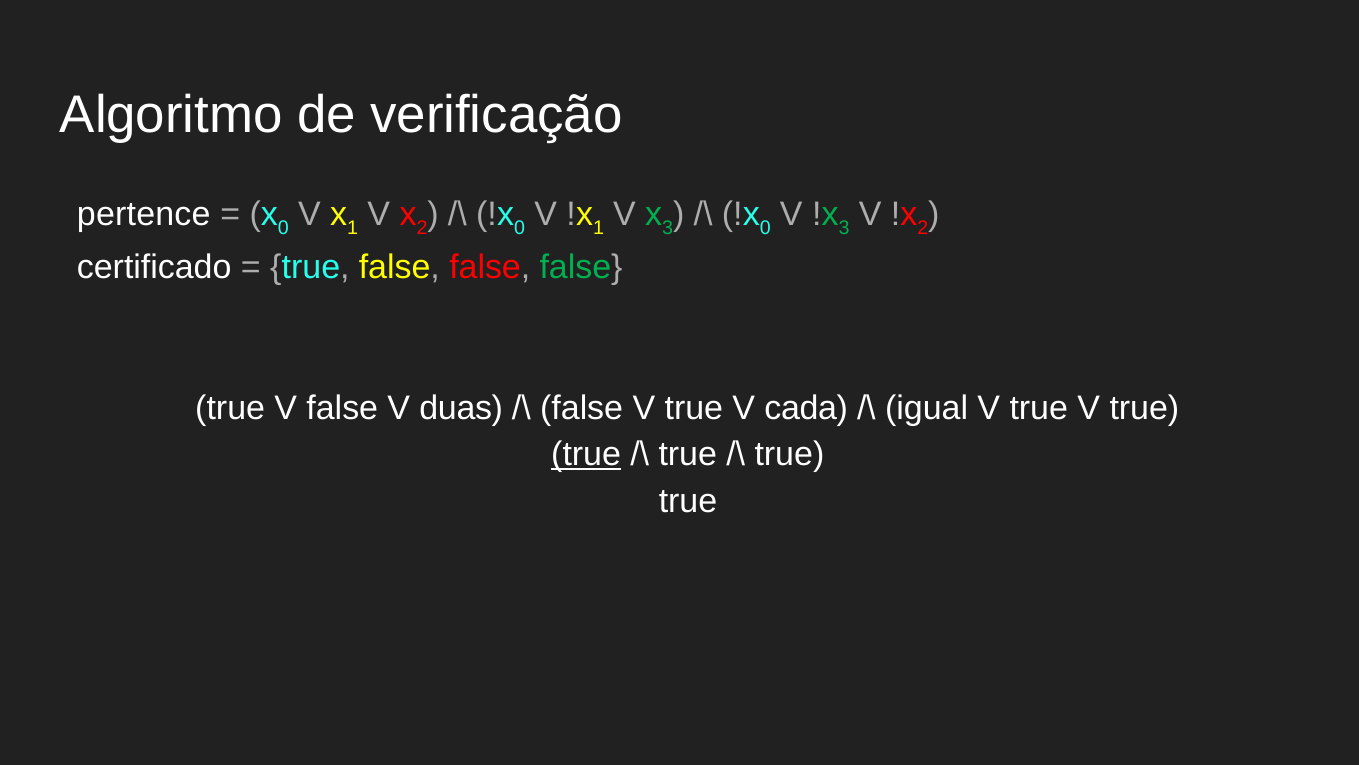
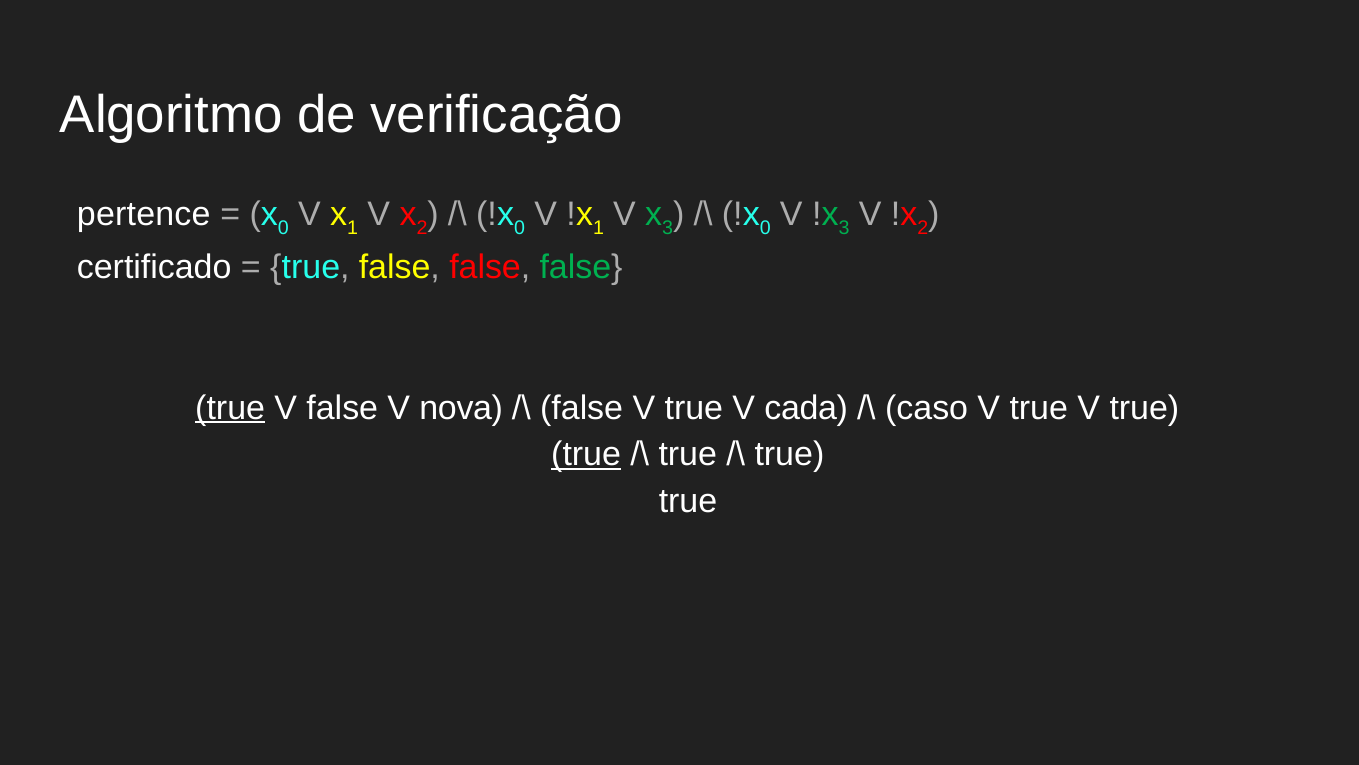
true at (230, 408) underline: none -> present
duas: duas -> nova
igual: igual -> caso
